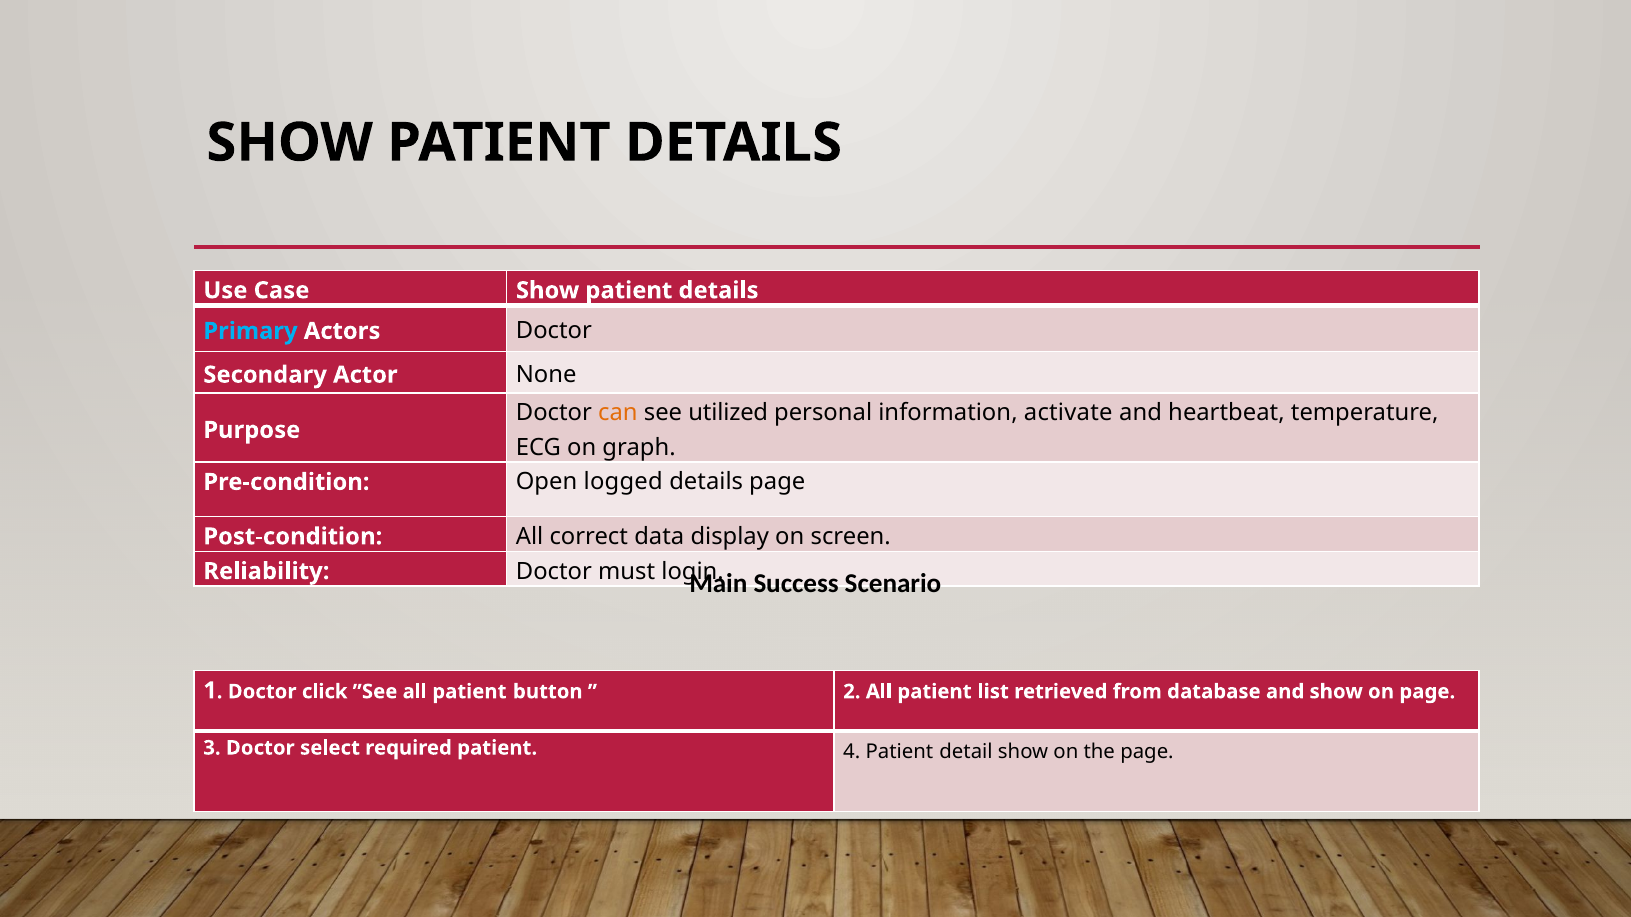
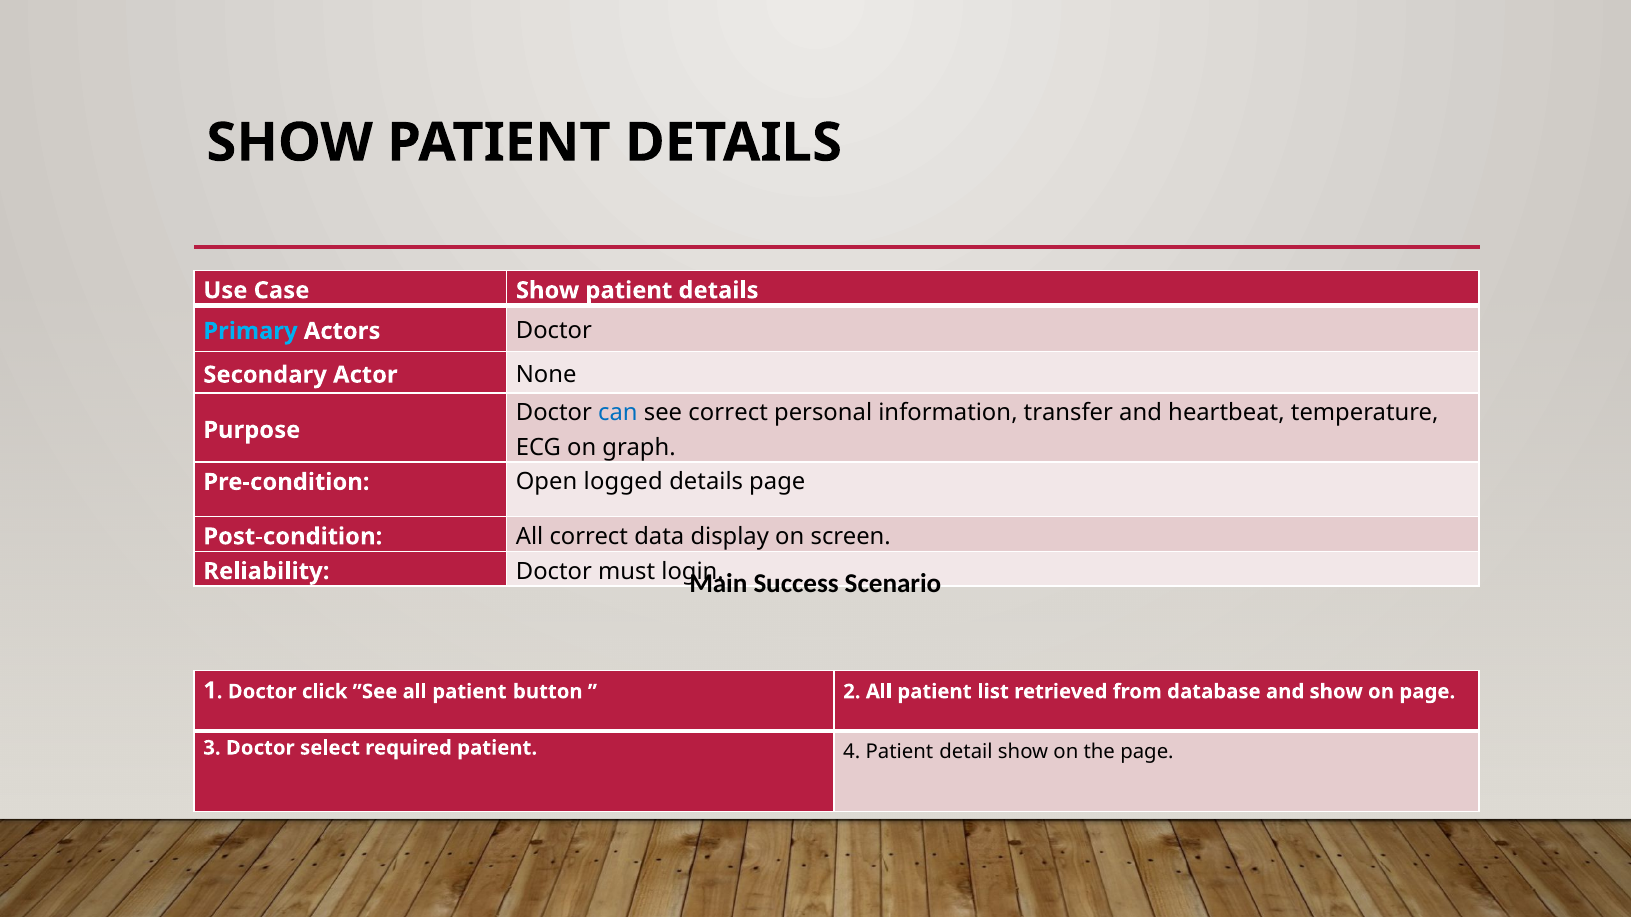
can colour: orange -> blue
see utilized: utilized -> correct
activate: activate -> transfer
